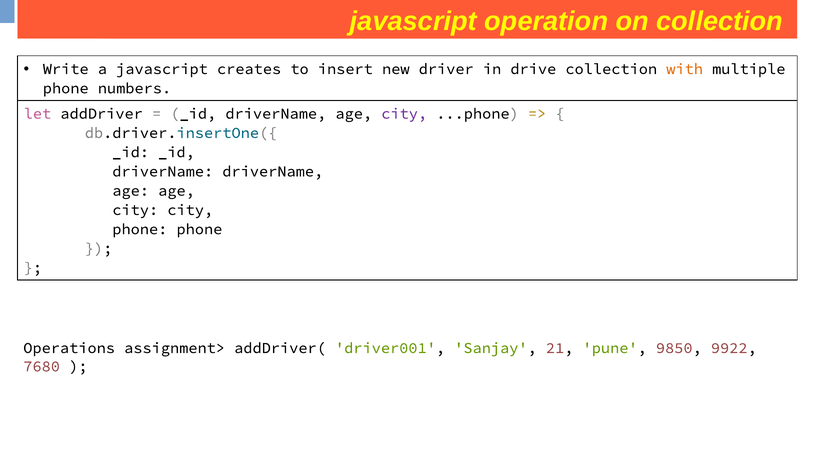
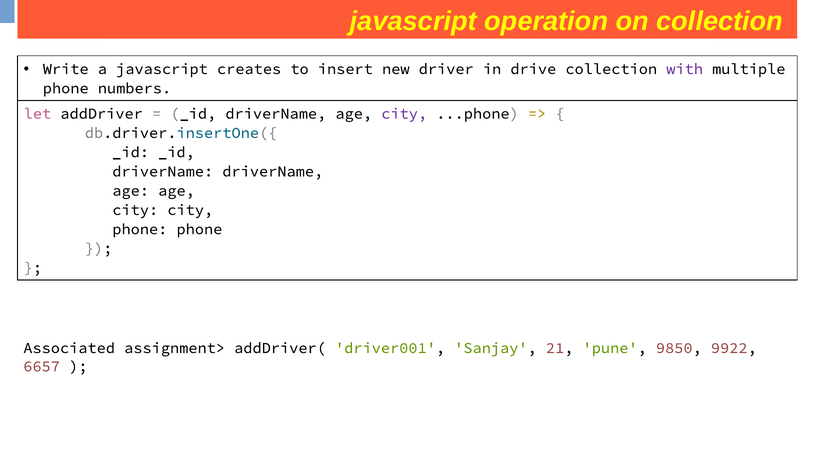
with colour: orange -> purple
Operations: Operations -> Associated
7680: 7680 -> 6657
